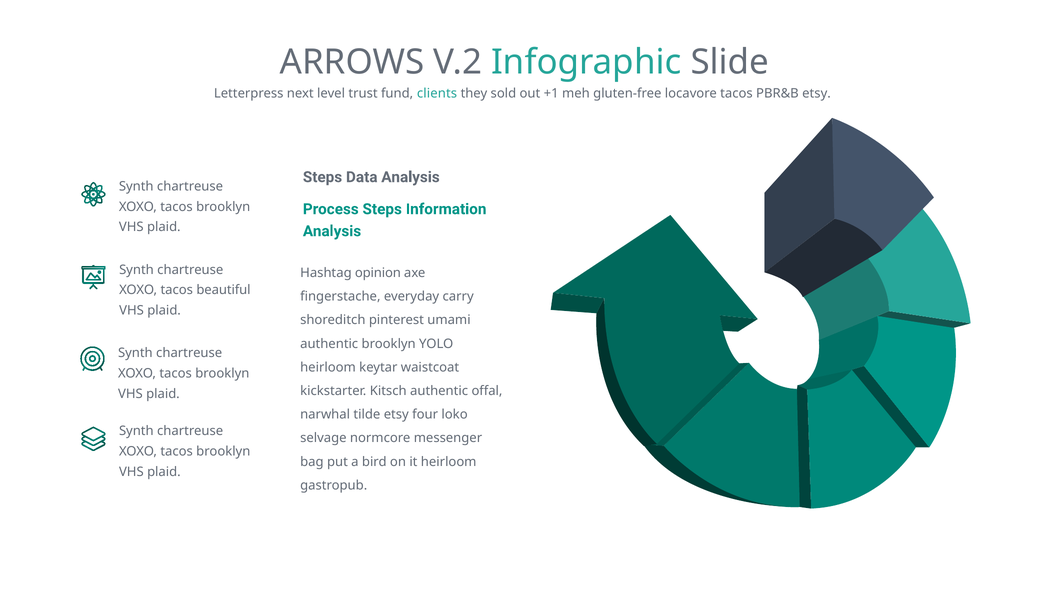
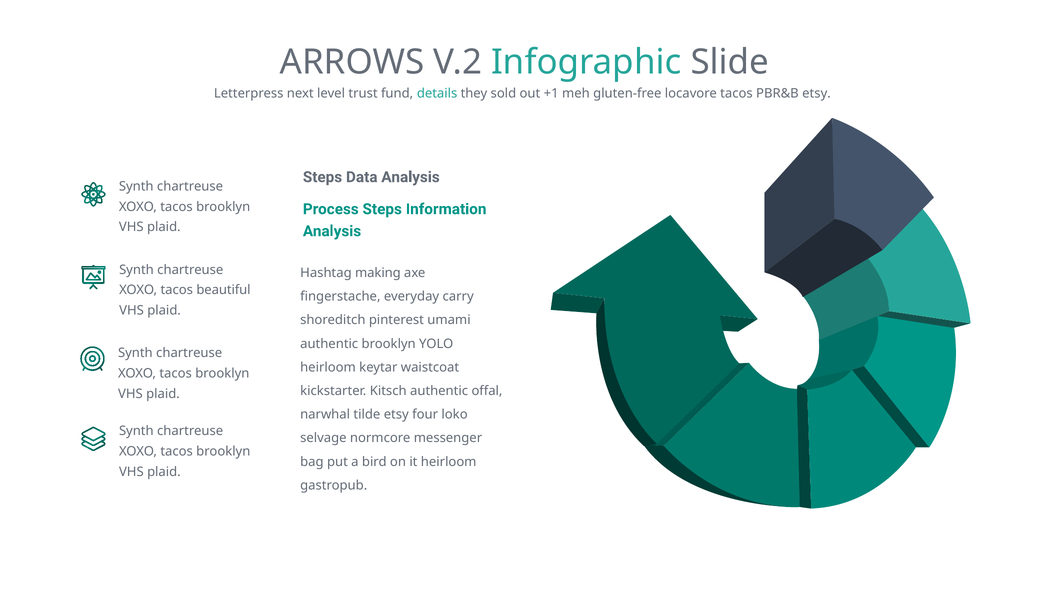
clients: clients -> details
opinion: opinion -> making
